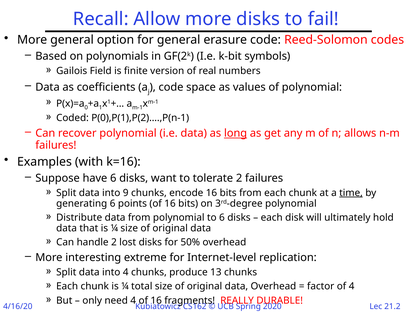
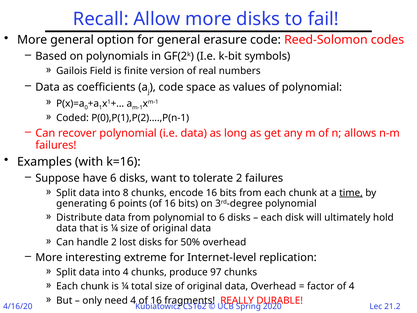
long underline: present -> none
9: 9 -> 8
13: 13 -> 97
